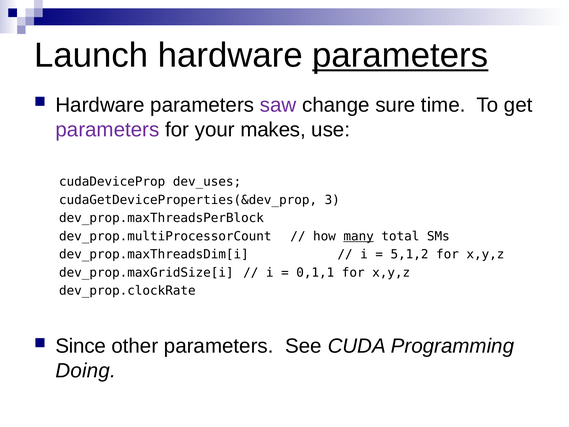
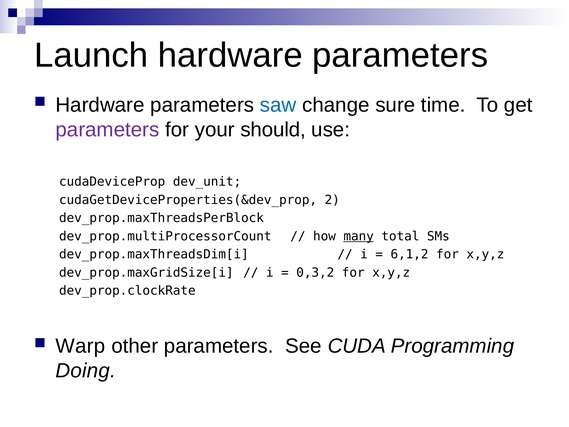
parameters at (400, 55) underline: present -> none
saw colour: purple -> blue
makes: makes -> should
dev_uses: dev_uses -> dev_unit
3: 3 -> 2
5,1,2: 5,1,2 -> 6,1,2
0,1,1: 0,1,1 -> 0,3,2
Since: Since -> Warp
